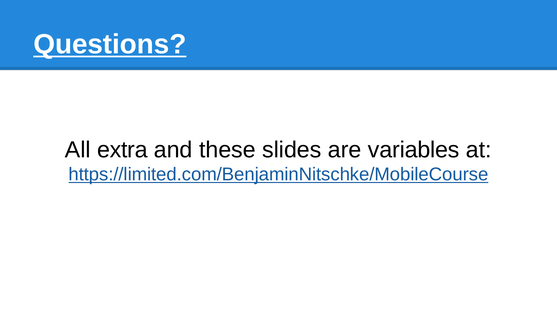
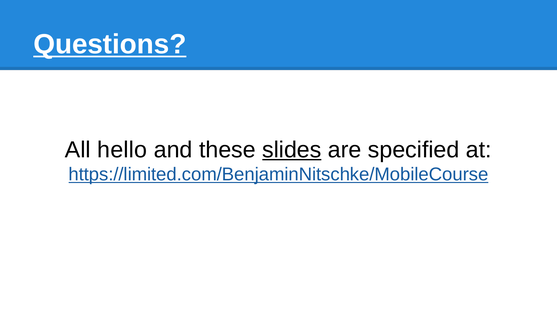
extra: extra -> hello
slides underline: none -> present
variables: variables -> specified
